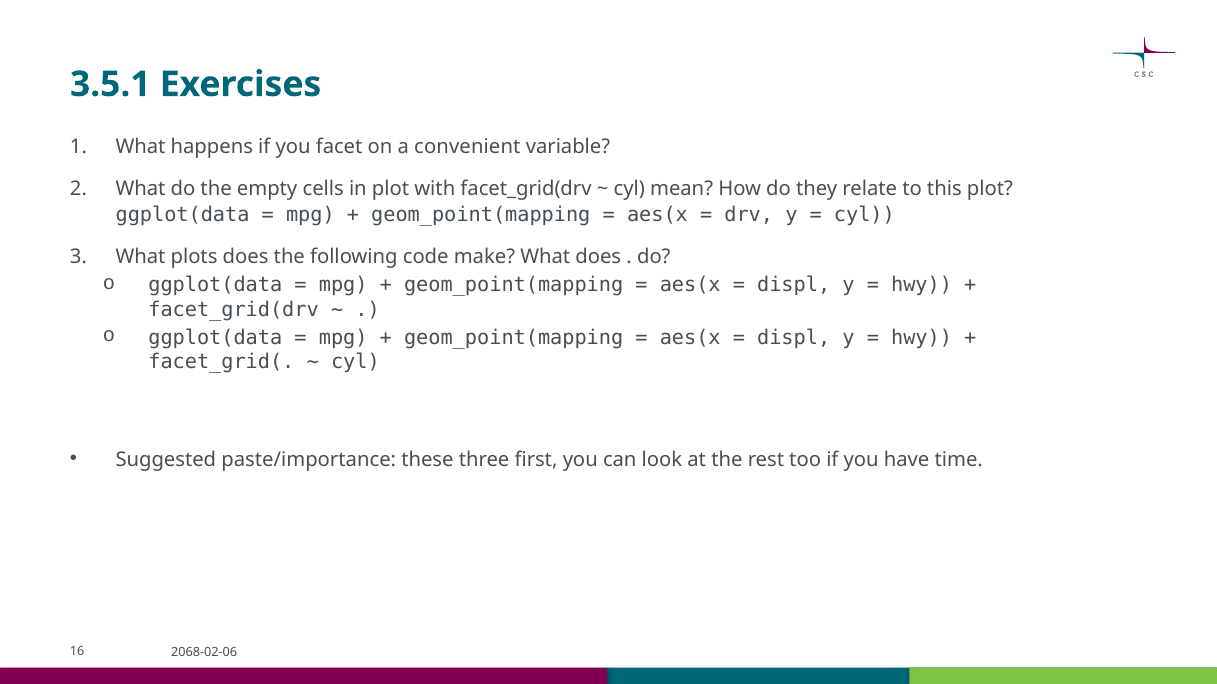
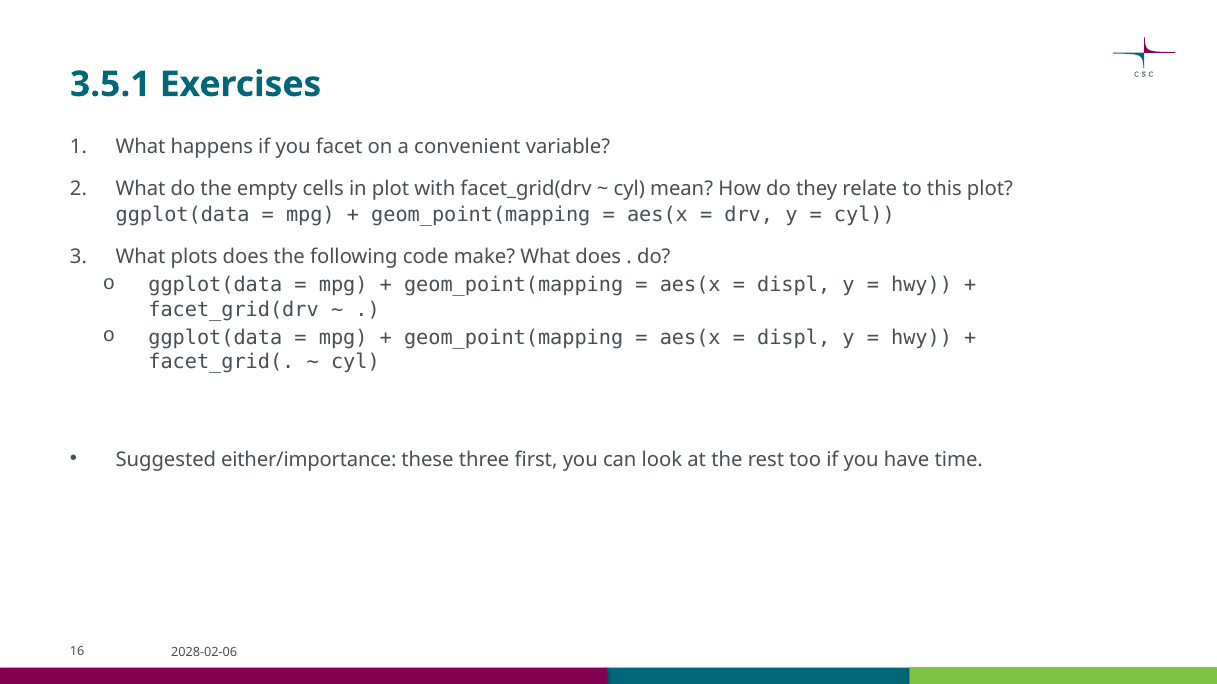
paste/importance: paste/importance -> either/importance
2068-02-06: 2068-02-06 -> 2028-02-06
